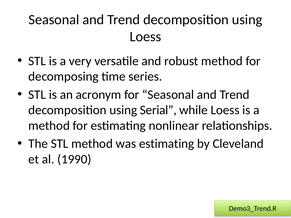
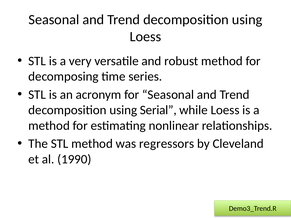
was estimating: estimating -> regressors
